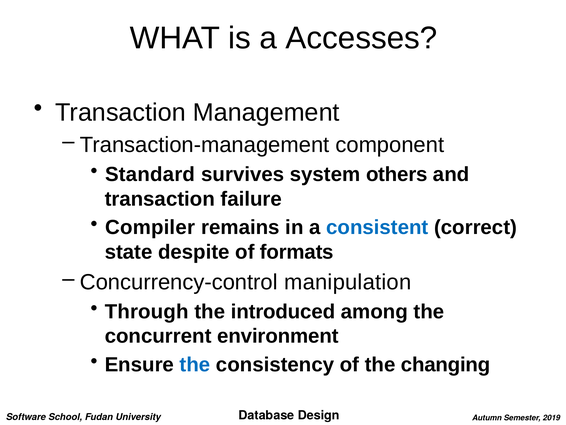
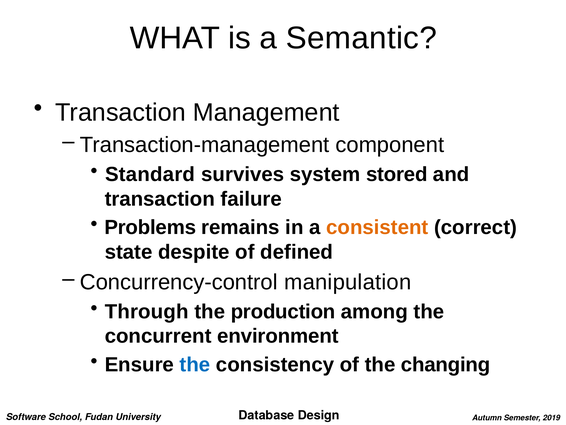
Accesses: Accesses -> Semantic
others: others -> stored
Compiler: Compiler -> Problems
consistent colour: blue -> orange
formats: formats -> defined
introduced: introduced -> production
